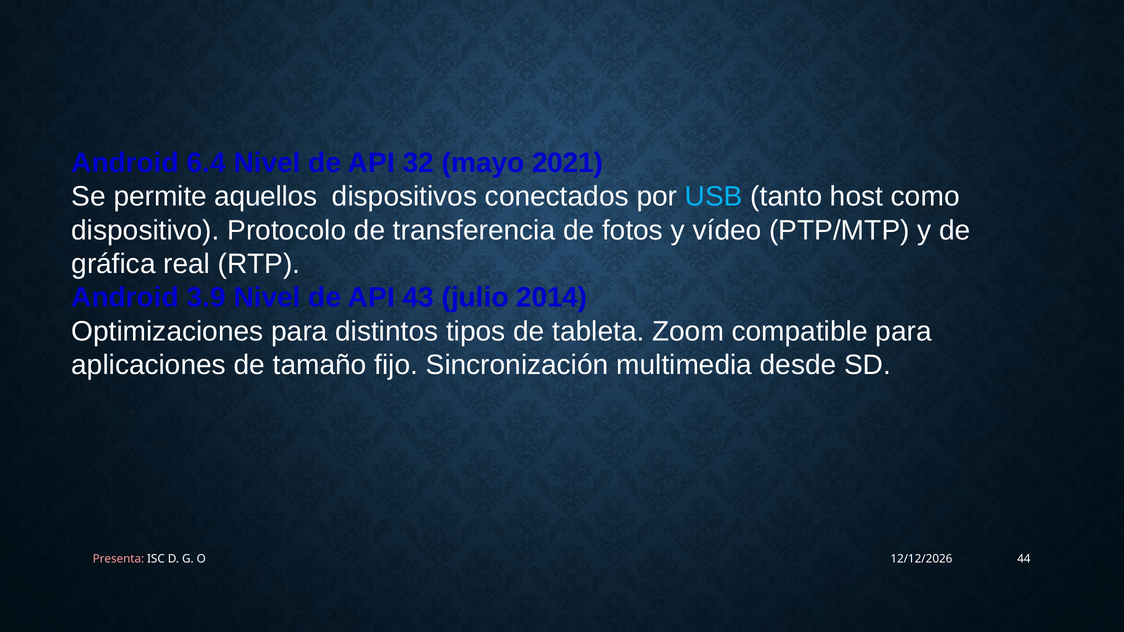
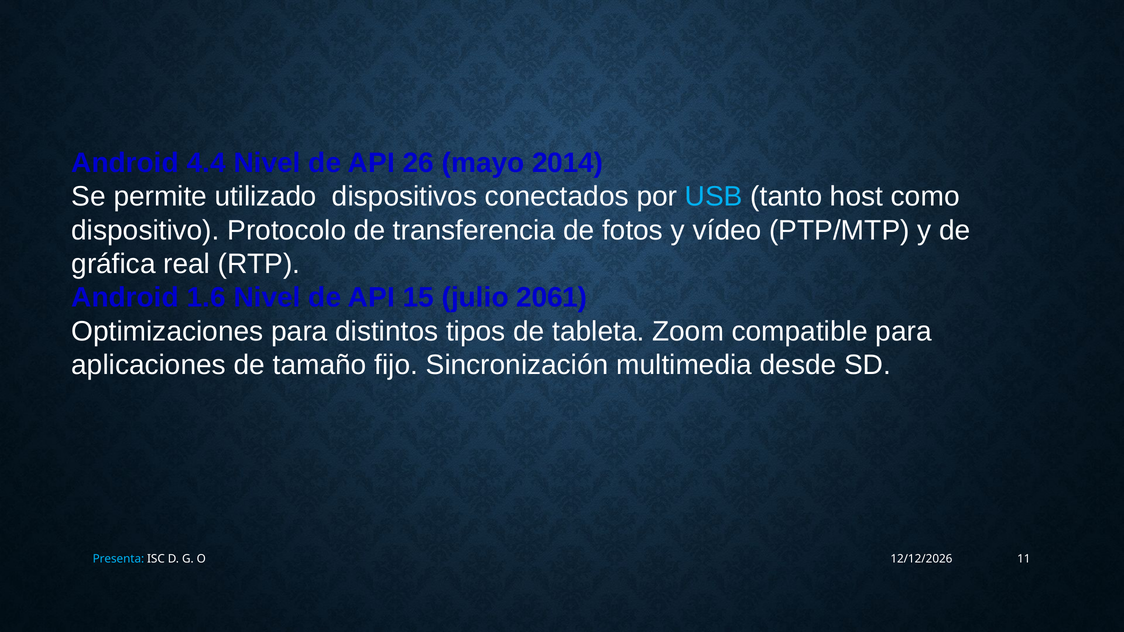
6.4: 6.4 -> 4.4
32: 32 -> 26
2021: 2021 -> 2014
aquellos: aquellos -> utilizado
3.9: 3.9 -> 1.6
43: 43 -> 15
2014: 2014 -> 2061
Presenta colour: pink -> light blue
44: 44 -> 11
